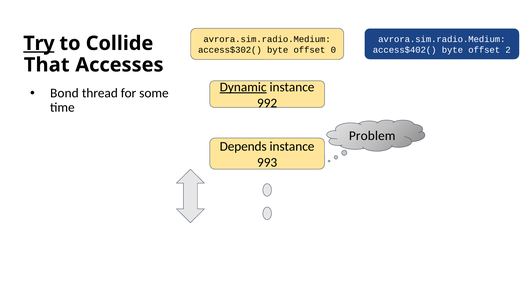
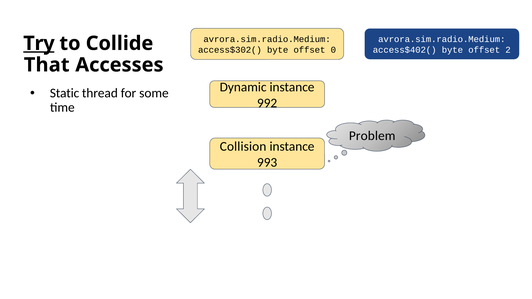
Dynamic underline: present -> none
Bond: Bond -> Static
Depends: Depends -> Collision
